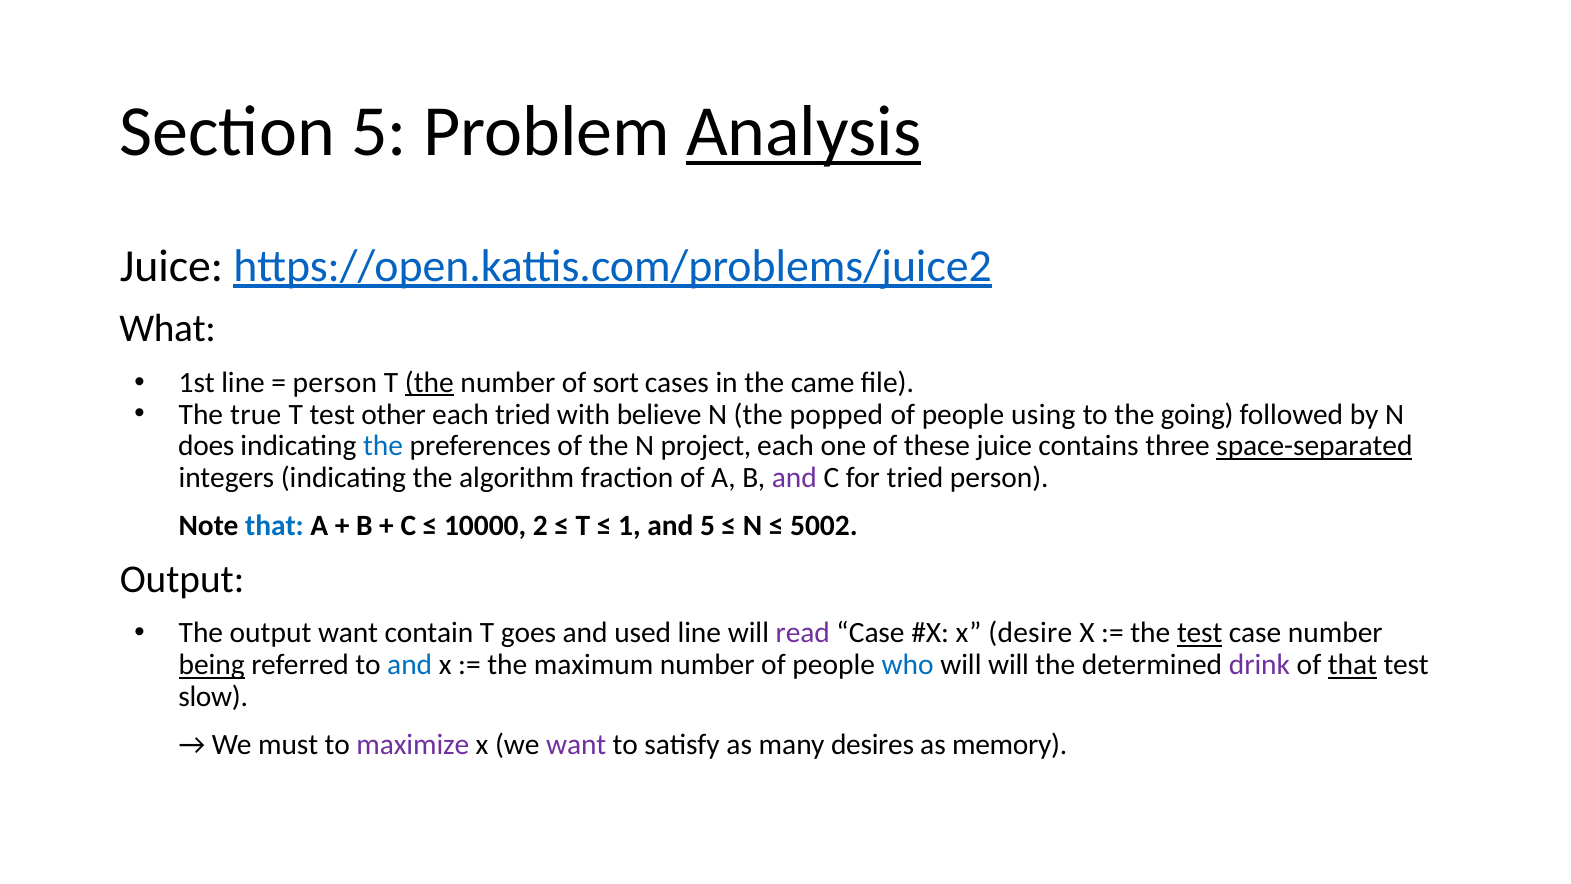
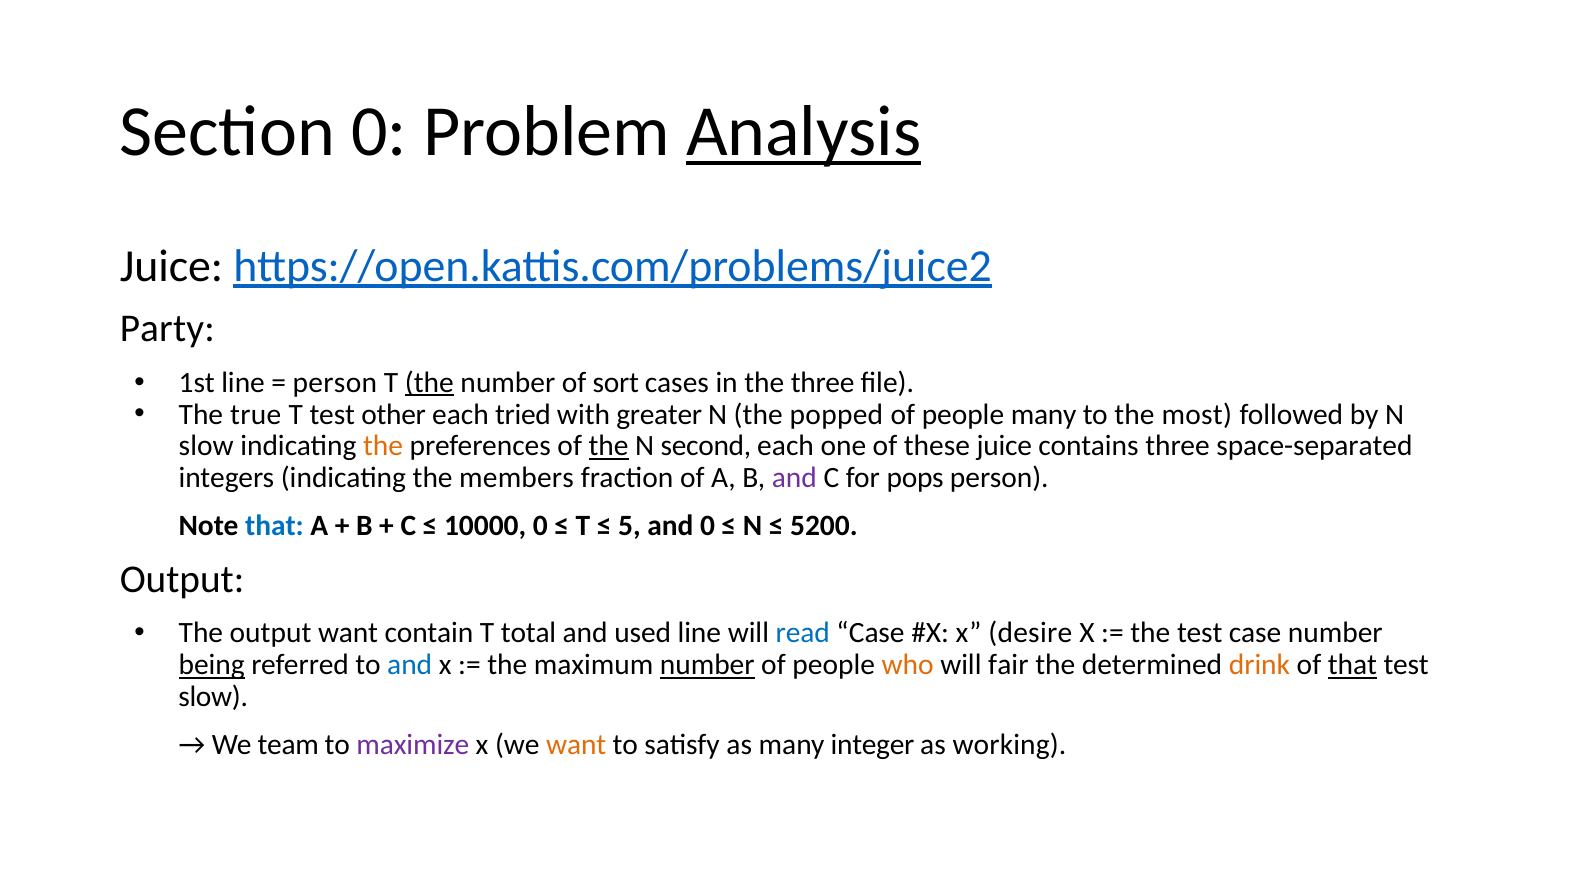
Section 5: 5 -> 0
What: What -> Party
the came: came -> three
believe: believe -> greater
people using: using -> many
going: going -> most
does at (206, 446): does -> slow
the at (383, 446) colour: blue -> orange
the at (609, 446) underline: none -> present
project: project -> second
space-separated underline: present -> none
algorithm: algorithm -> members
for tried: tried -> pops
10000 2: 2 -> 0
1: 1 -> 5
and 5: 5 -> 0
5002: 5002 -> 5200
goes: goes -> total
read colour: purple -> blue
test at (1200, 633) underline: present -> none
number at (707, 665) underline: none -> present
who colour: blue -> orange
will will: will -> fair
drink colour: purple -> orange
must: must -> team
want at (576, 745) colour: purple -> orange
desires: desires -> integer
memory: memory -> working
